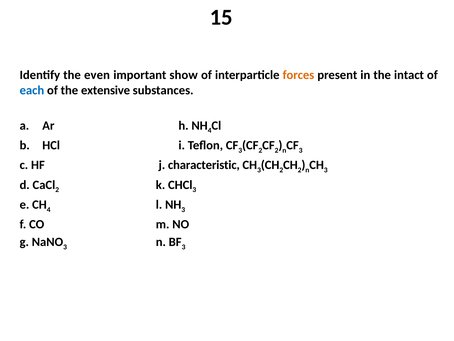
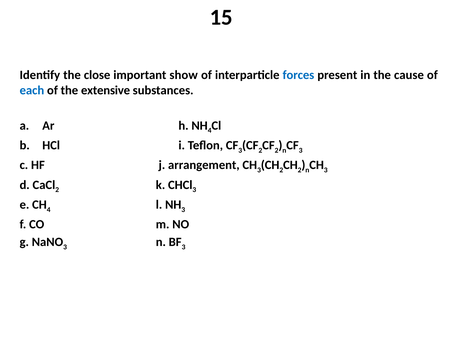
even: even -> close
forces colour: orange -> blue
intact: intact -> cause
characteristic: characteristic -> arrangement
